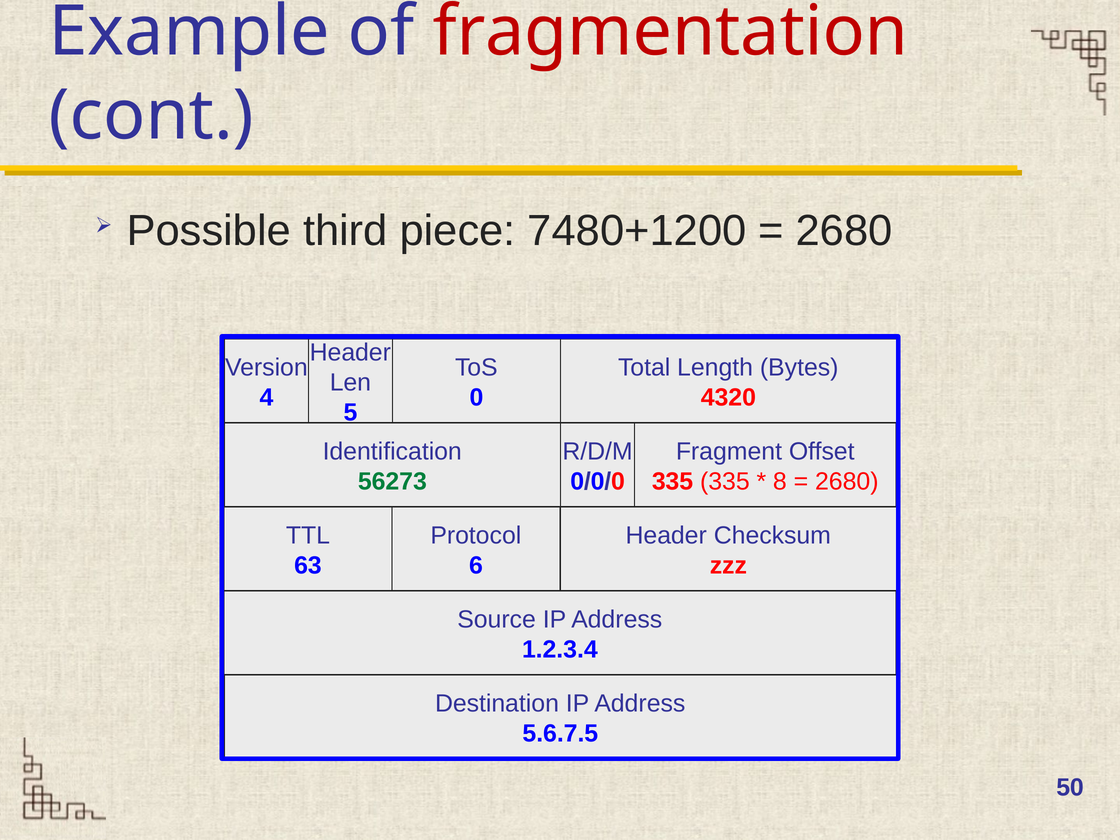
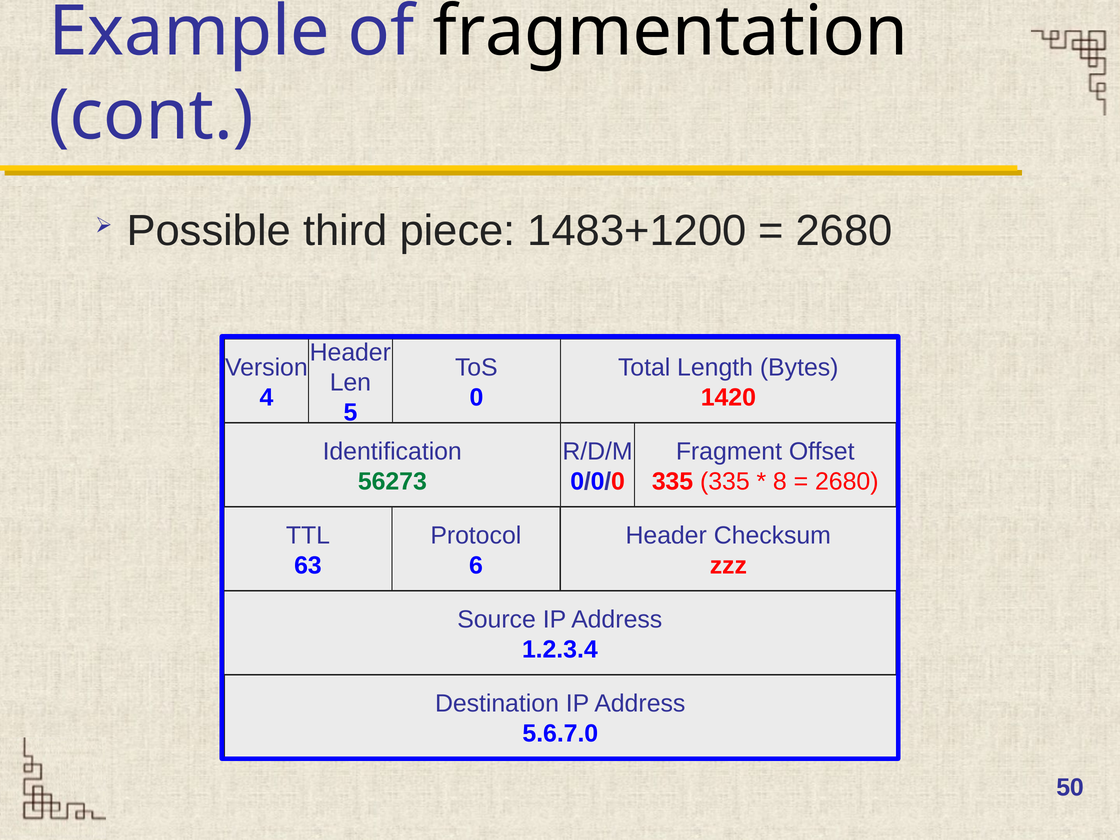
fragmentation colour: red -> black
7480+1200: 7480+1200 -> 1483+1200
4320: 4320 -> 1420
5.6.7.5: 5.6.7.5 -> 5.6.7.0
